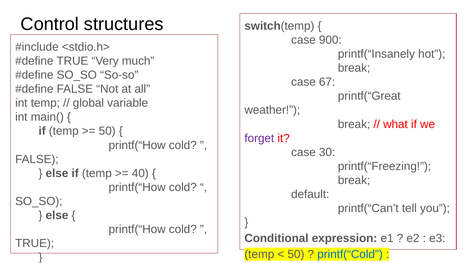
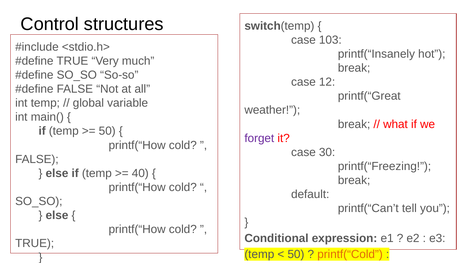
900: 900 -> 103
67: 67 -> 12
printf(“Cold colour: blue -> orange
